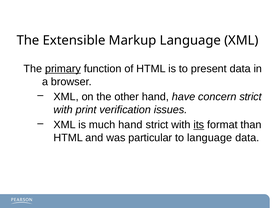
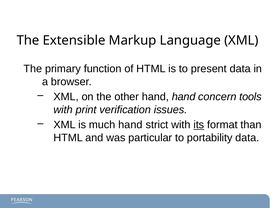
primary underline: present -> none
hand have: have -> hand
concern strict: strict -> tools
to language: language -> portability
